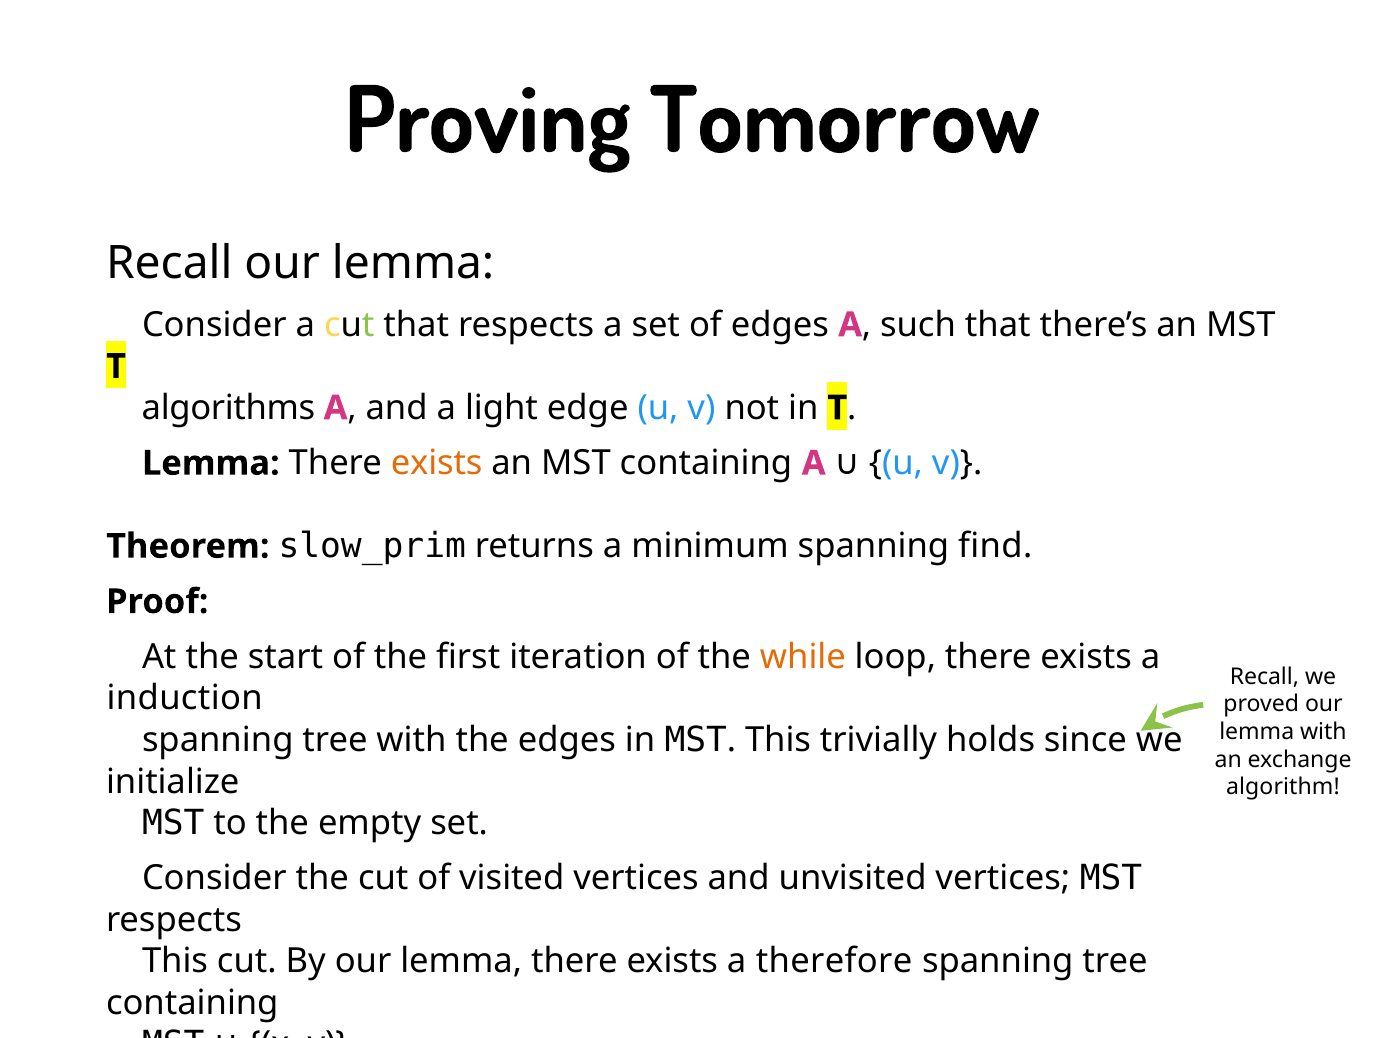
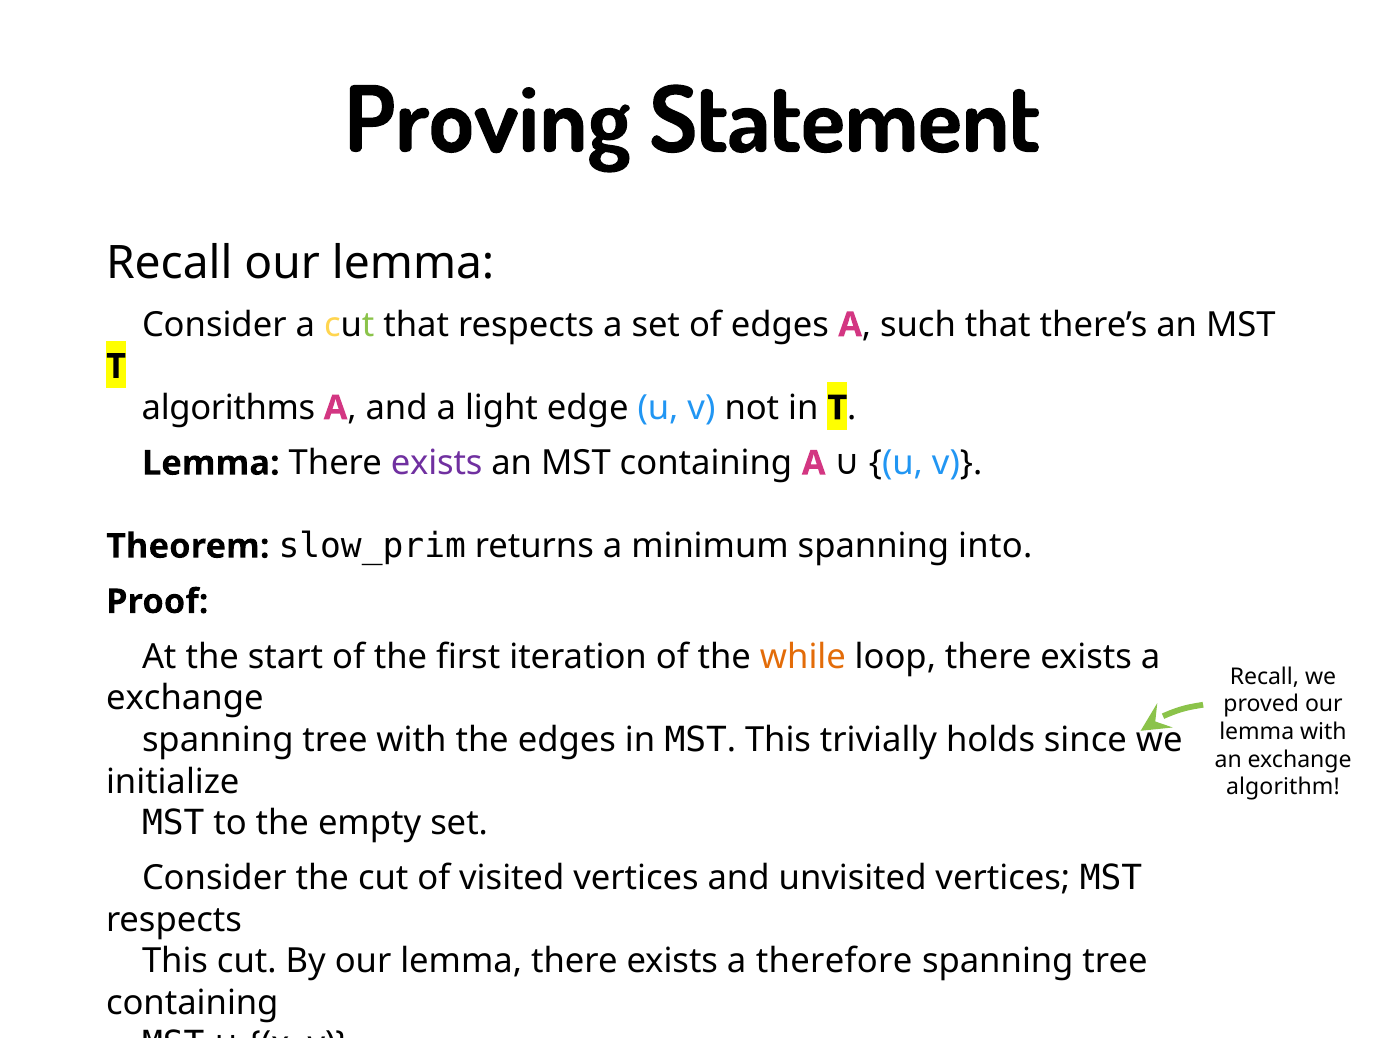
Tomorrow: Tomorrow -> Statement
exists at (437, 463) colour: orange -> purple
find: find -> into
induction at (185, 699): induction -> exchange
